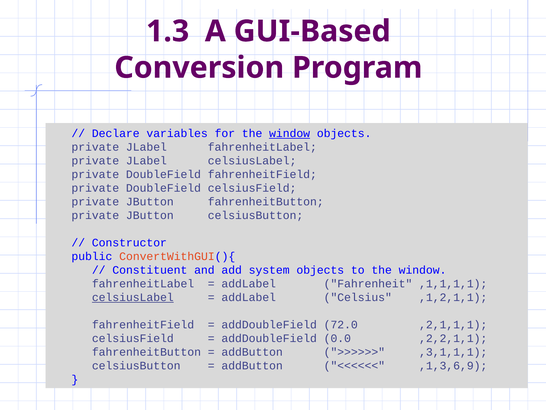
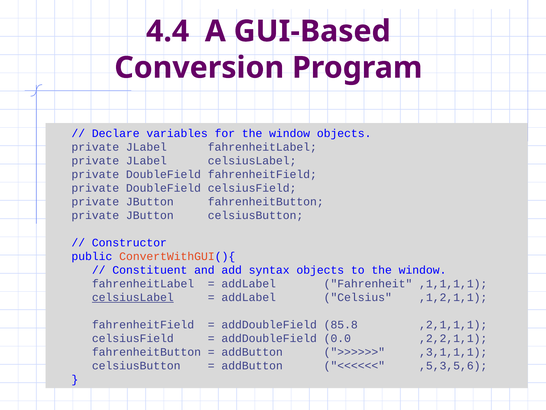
1.3: 1.3 -> 4.4
window at (290, 133) underline: present -> none
system: system -> syntax
72.0: 72.0 -> 85.8
,1,3,6,9: ,1,3,6,9 -> ,5,3,5,6
